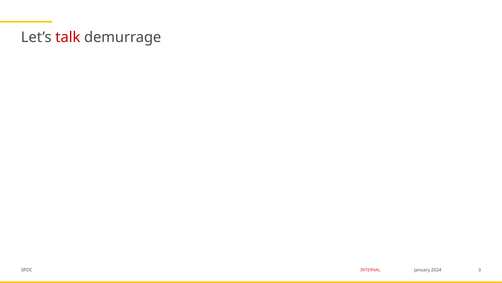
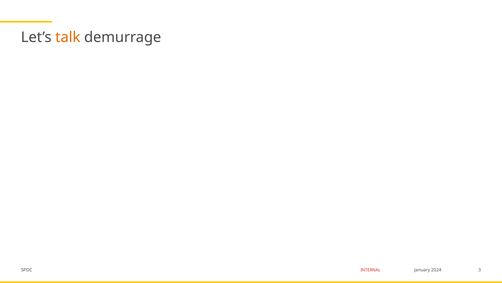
talk colour: red -> orange
